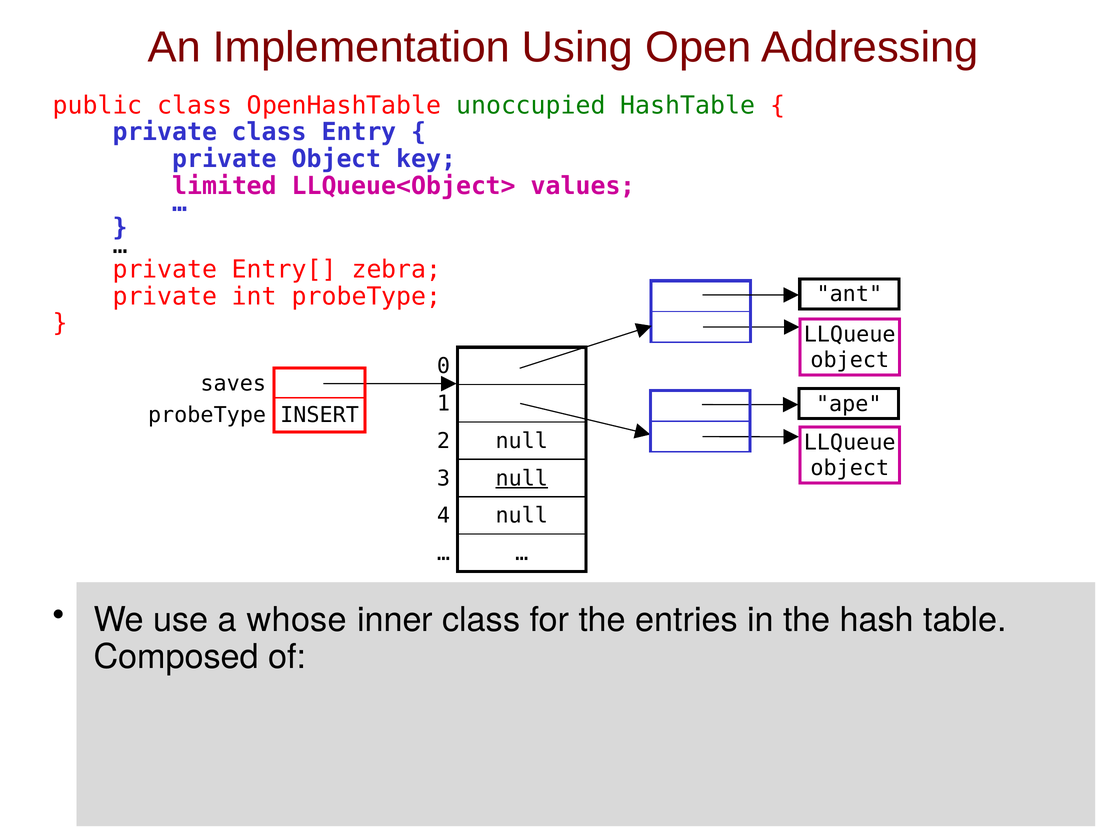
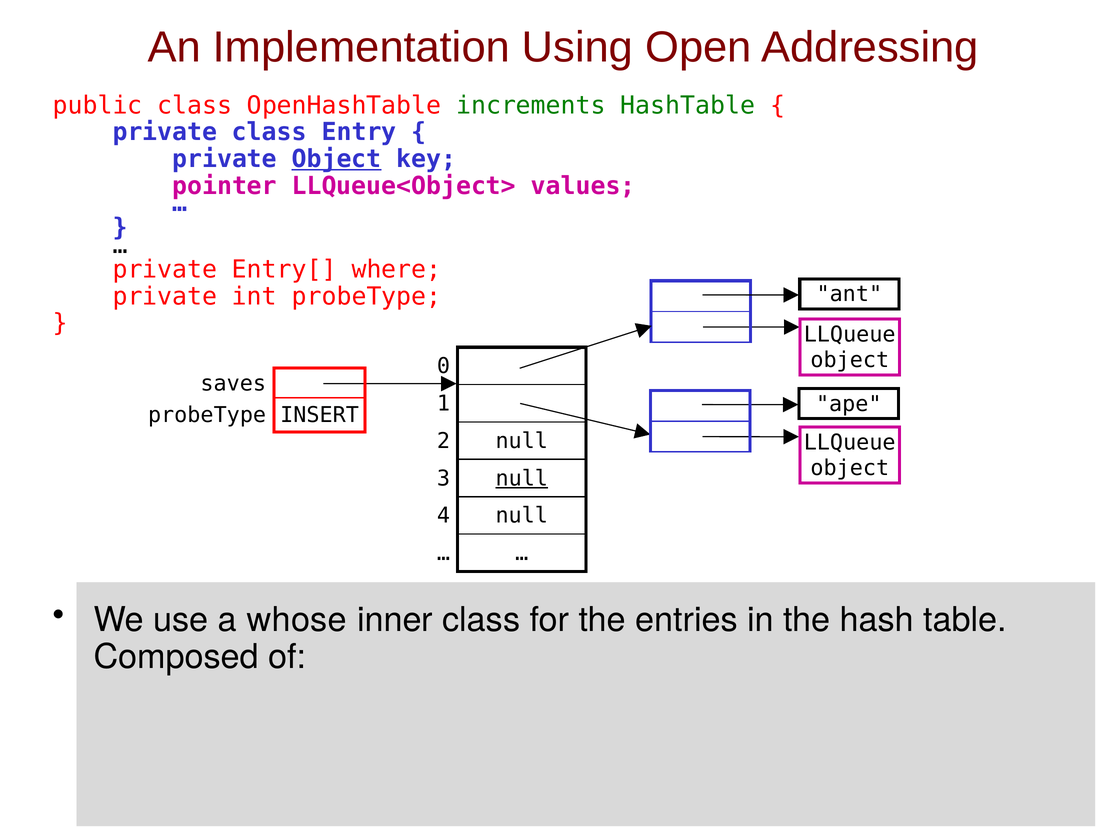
unoccupied: unoccupied -> increments
Object at (337, 159) underline: none -> present
limited: limited -> pointer
zebra: zebra -> where
